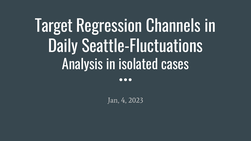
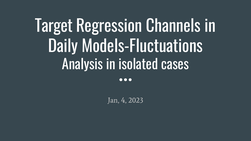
Seattle-Fluctuations: Seattle-Fluctuations -> Models-Fluctuations
